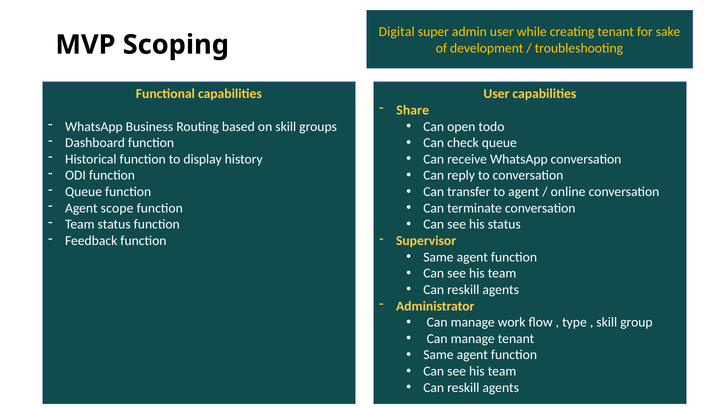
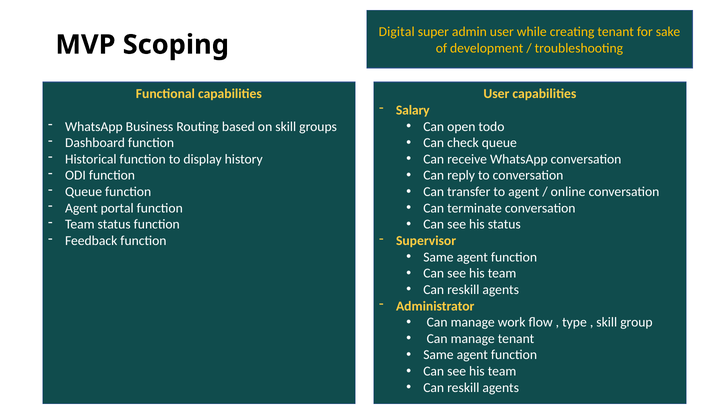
Share: Share -> Salary
scope: scope -> portal
